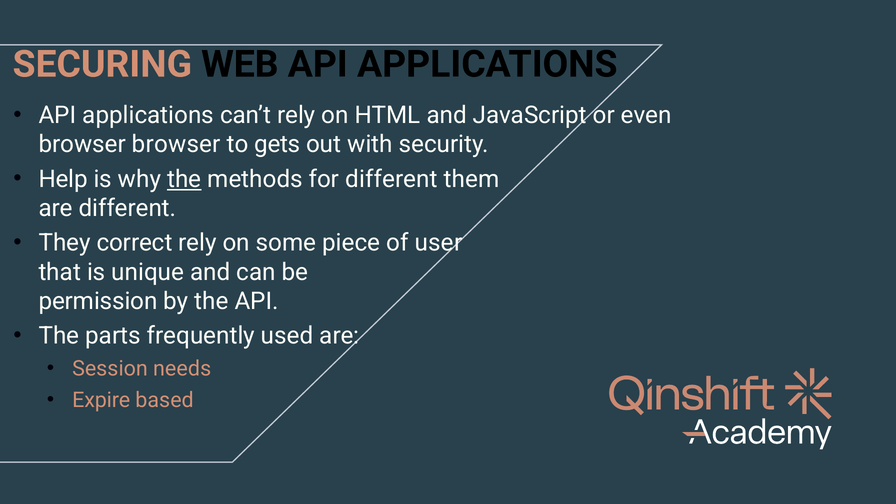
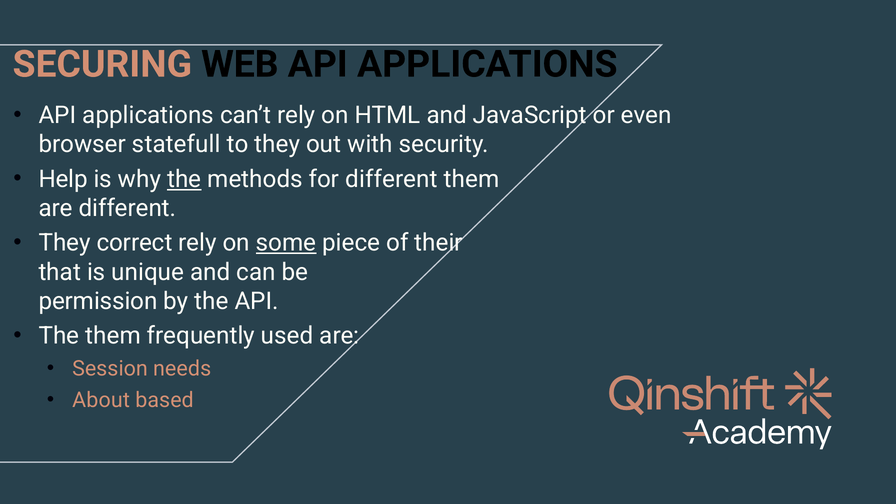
browser browser: browser -> statefull
to gets: gets -> they
some underline: none -> present
user: user -> their
The parts: parts -> them
Expire: Expire -> About
